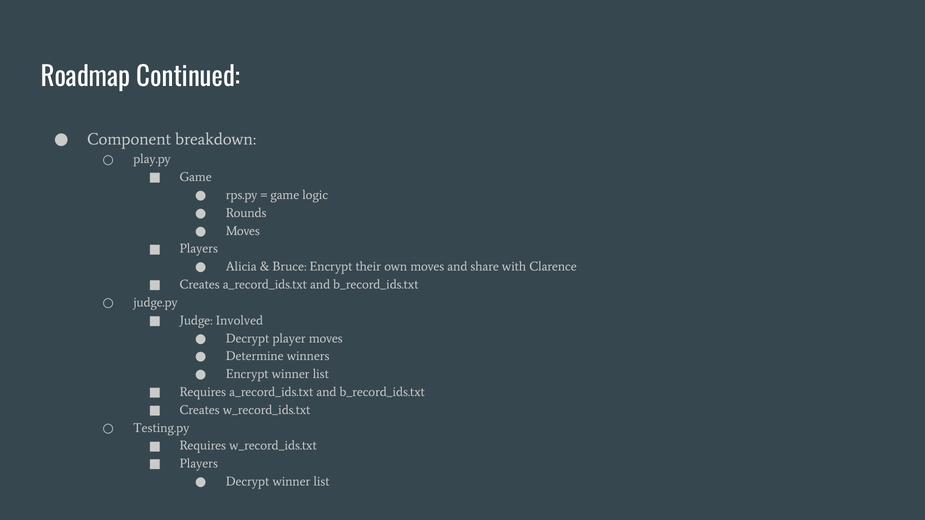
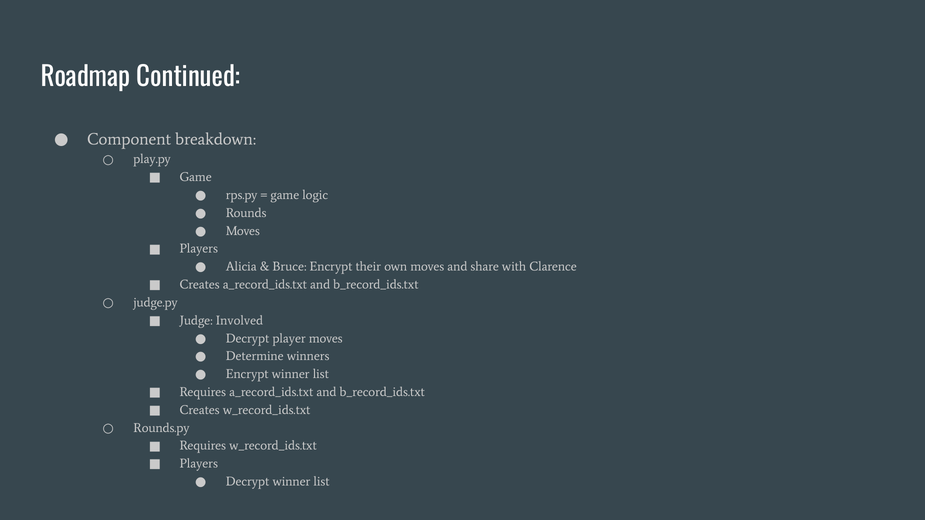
Testing.py: Testing.py -> Rounds.py
